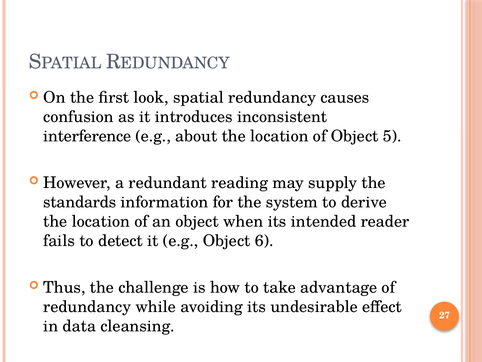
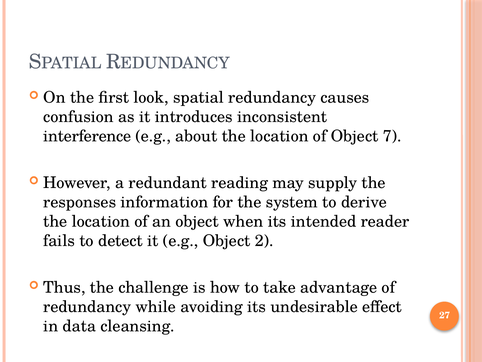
5: 5 -> 7
standards: standards -> responses
6: 6 -> 2
